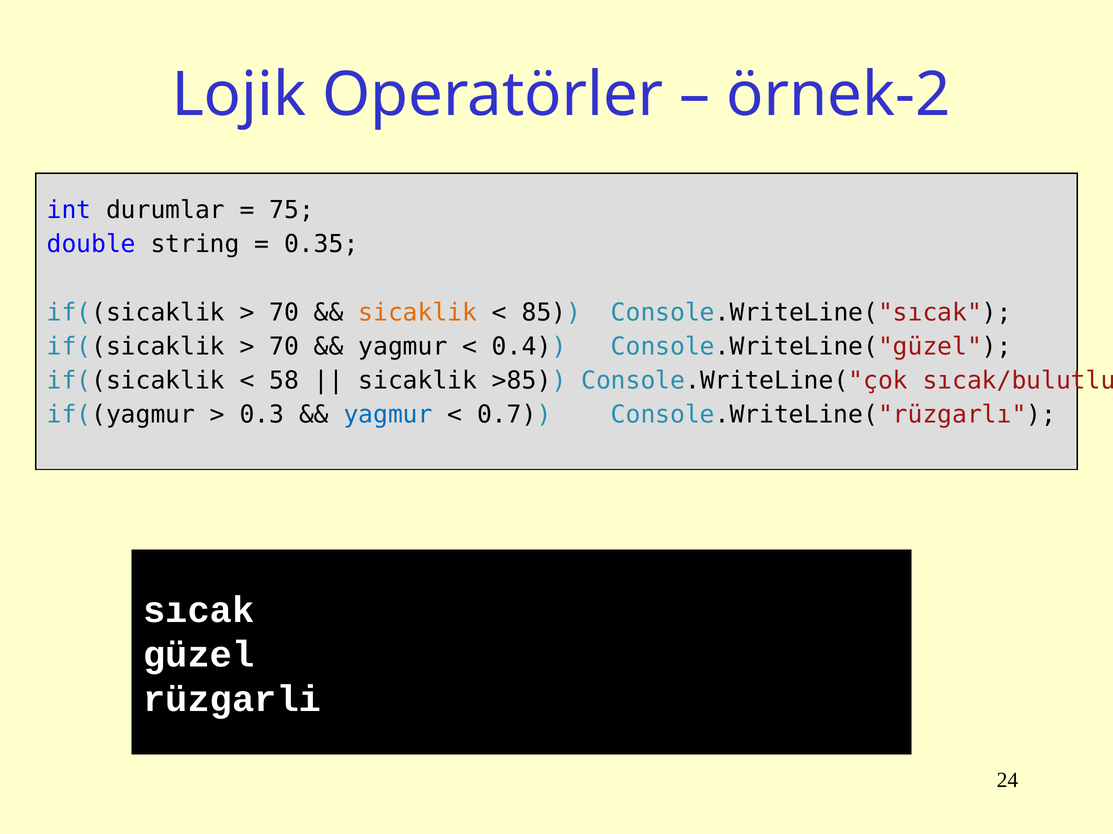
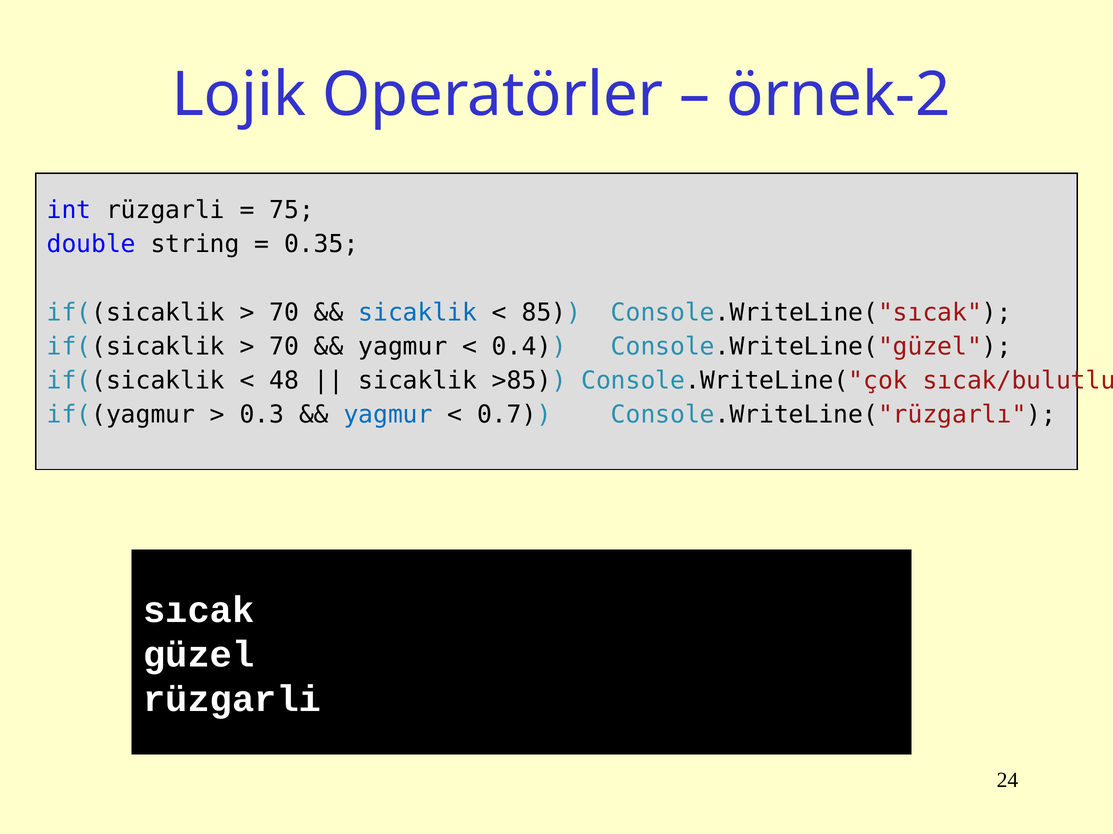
int durumlar: durumlar -> rüzgarli
sicaklik at (418, 313) colour: orange -> blue
58: 58 -> 48
